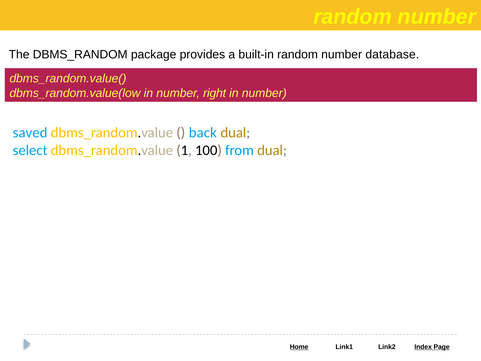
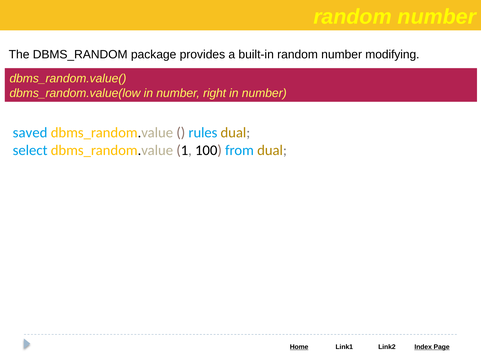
database: database -> modifying
back: back -> rules
